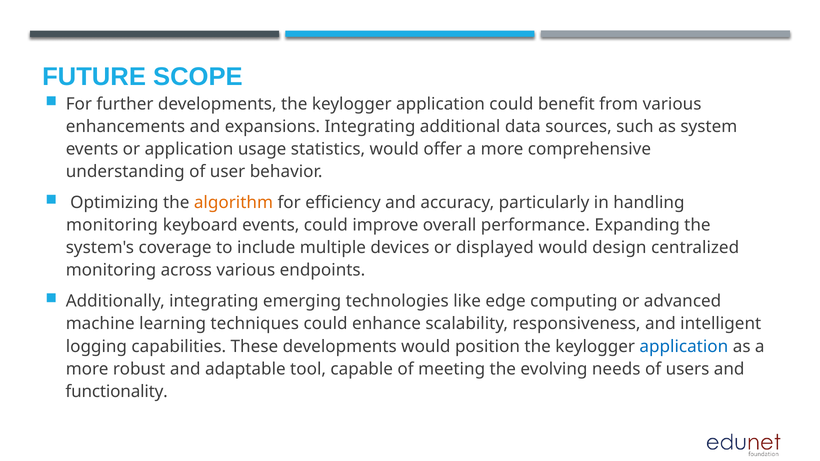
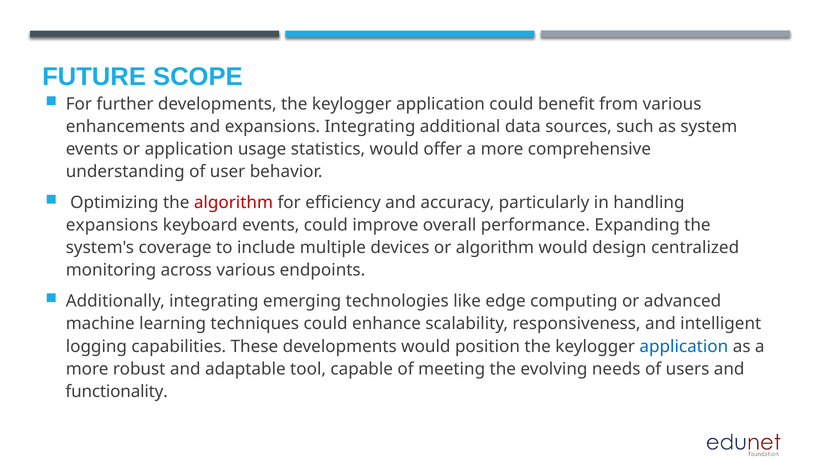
algorithm at (233, 203) colour: orange -> red
monitoring at (112, 225): monitoring -> expansions
or displayed: displayed -> algorithm
